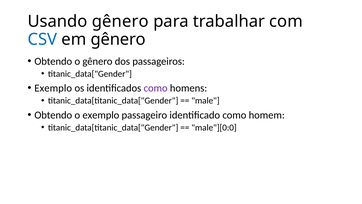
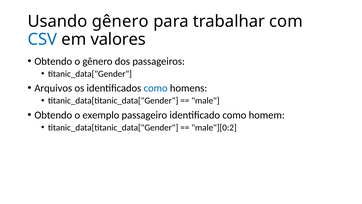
em gênero: gênero -> valores
Exemplo at (53, 88): Exemplo -> Arquivos
como at (156, 88) colour: purple -> blue
male"][0:0: male"][0:0 -> male"][0:2
